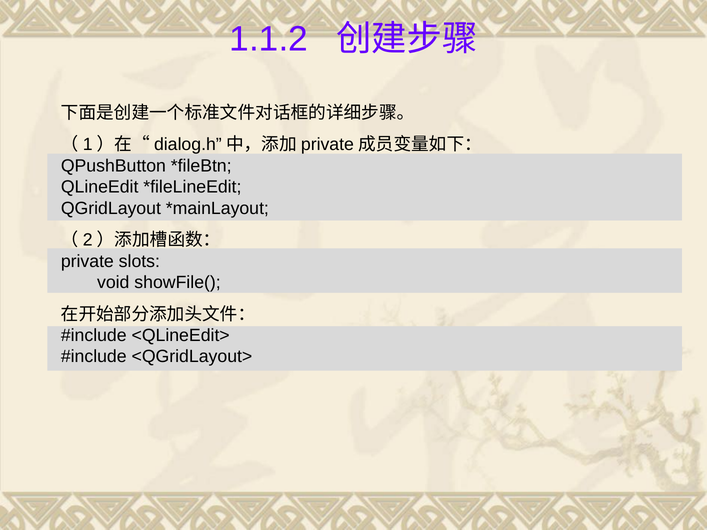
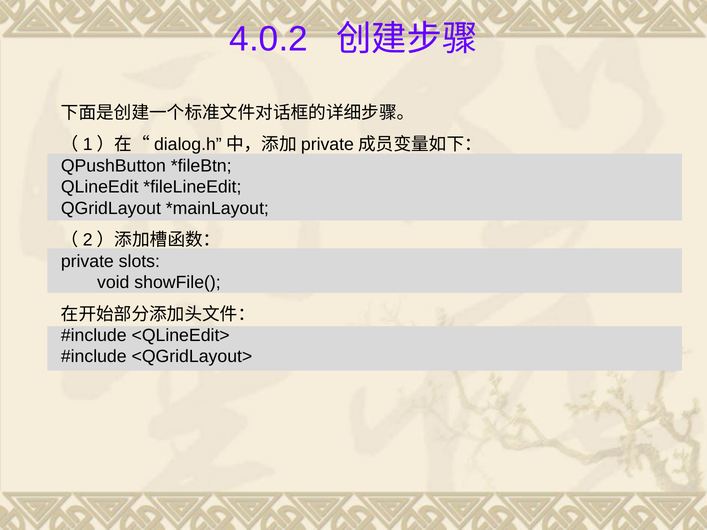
1.1.2: 1.1.2 -> 4.0.2
